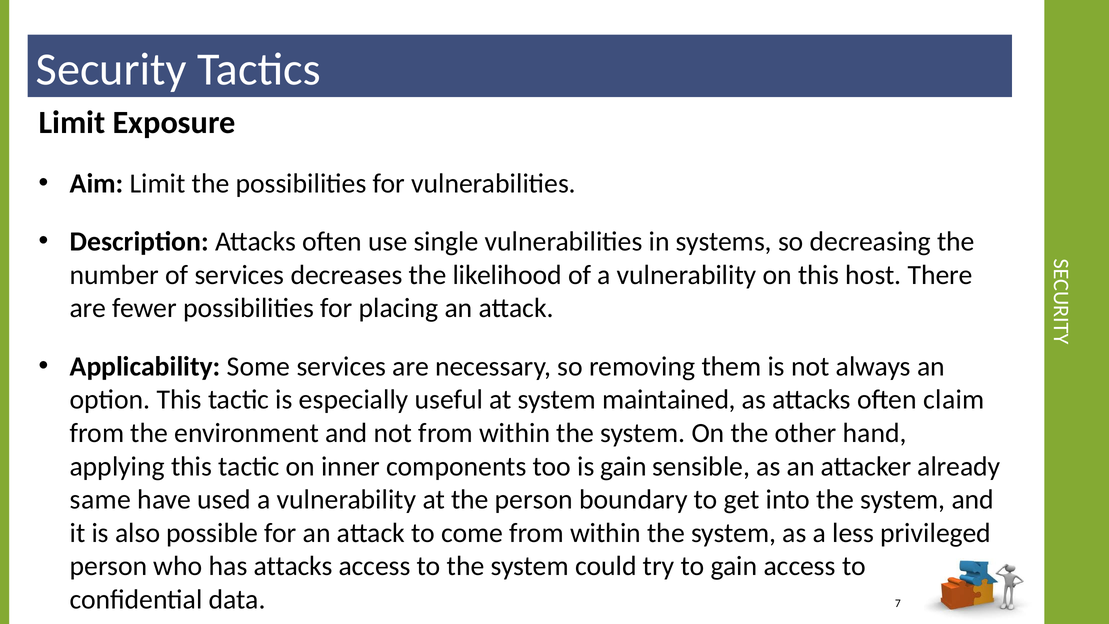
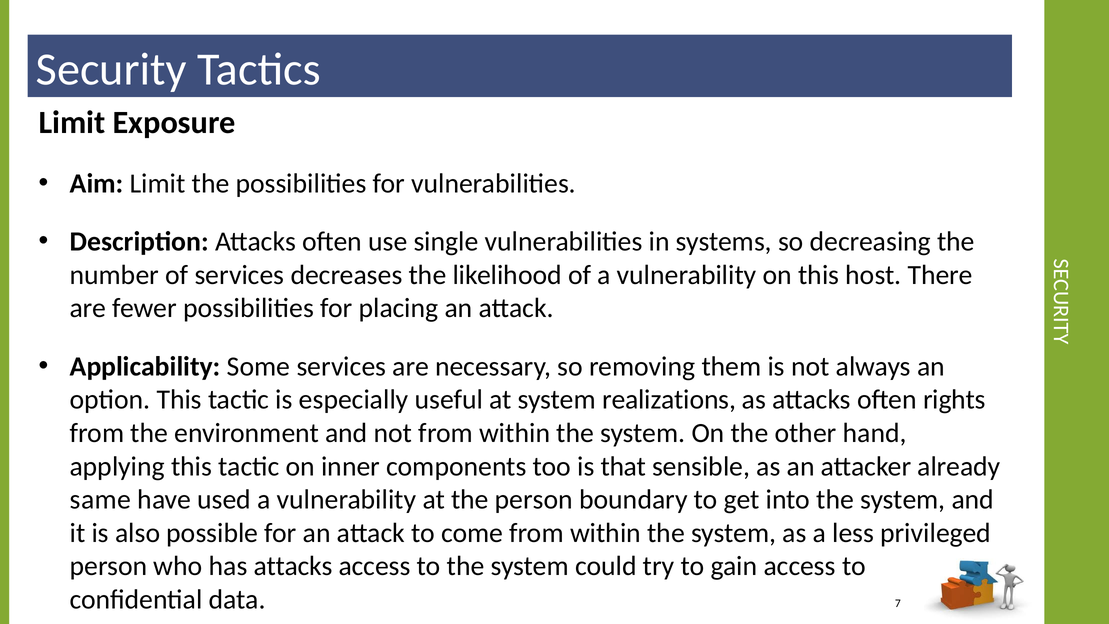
maintained: maintained -> realizations
claim: claim -> rights
is gain: gain -> that
